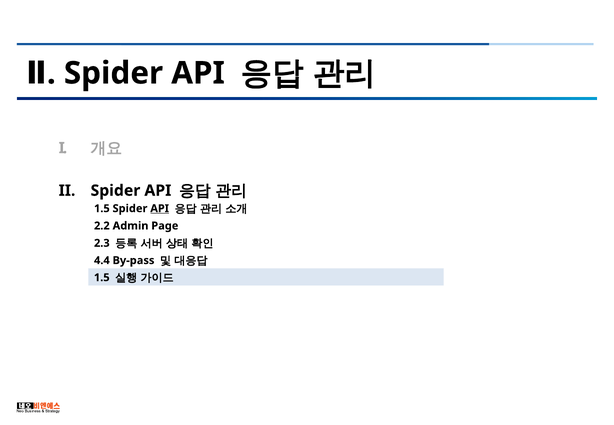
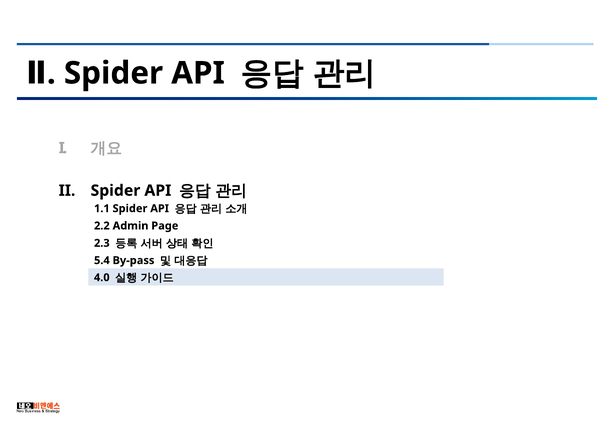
1.5 at (102, 209): 1.5 -> 1.1
API at (160, 209) underline: present -> none
4.4: 4.4 -> 5.4
1.5 at (102, 278): 1.5 -> 4.0
